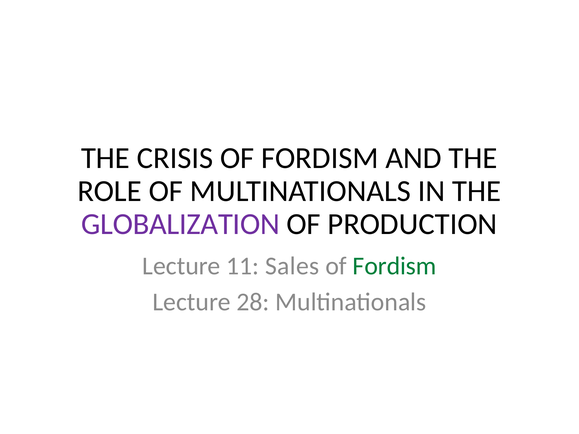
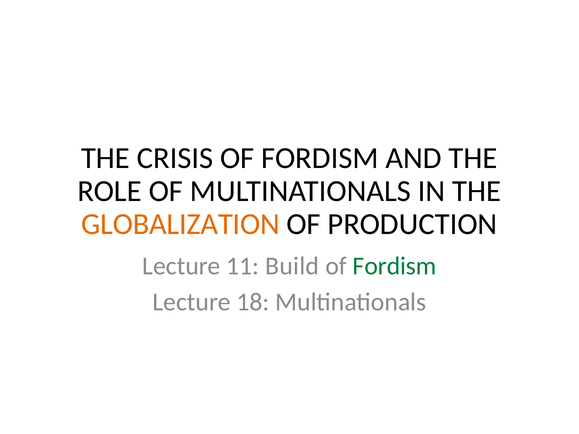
GLOBALIZATION colour: purple -> orange
Sales: Sales -> Build
28: 28 -> 18
